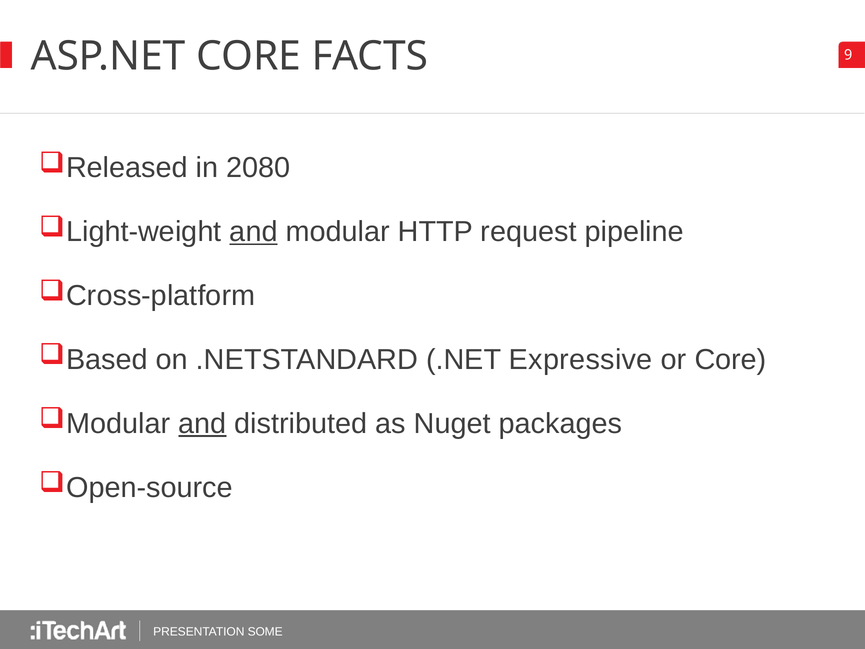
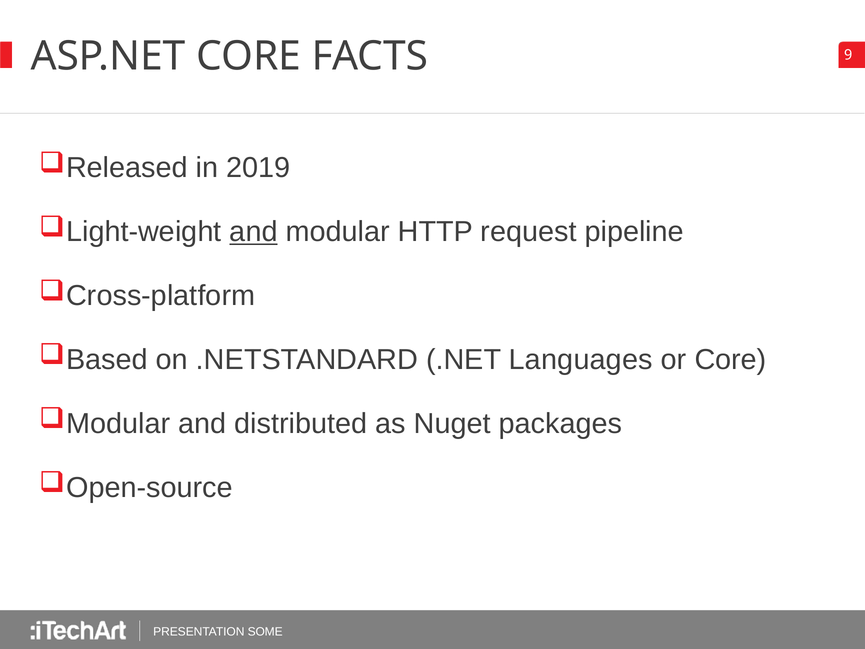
2080: 2080 -> 2019
Expressive: Expressive -> Languages
and at (202, 423) underline: present -> none
